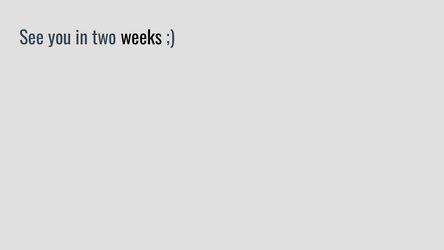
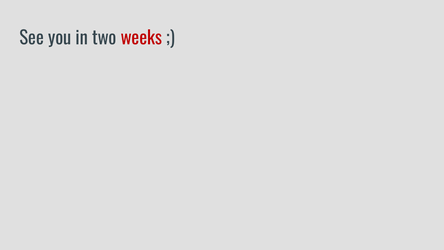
weeks colour: black -> red
